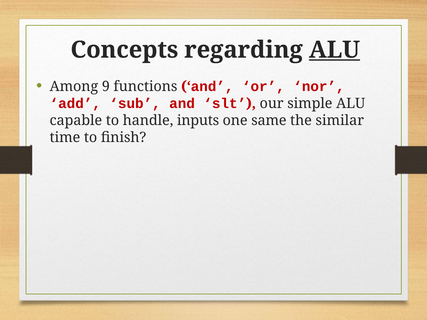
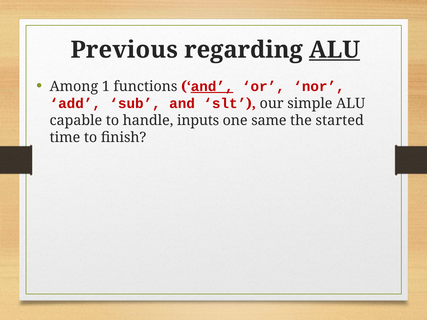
Concepts: Concepts -> Previous
9: 9 -> 1
and at (212, 86) underline: none -> present
similar: similar -> started
